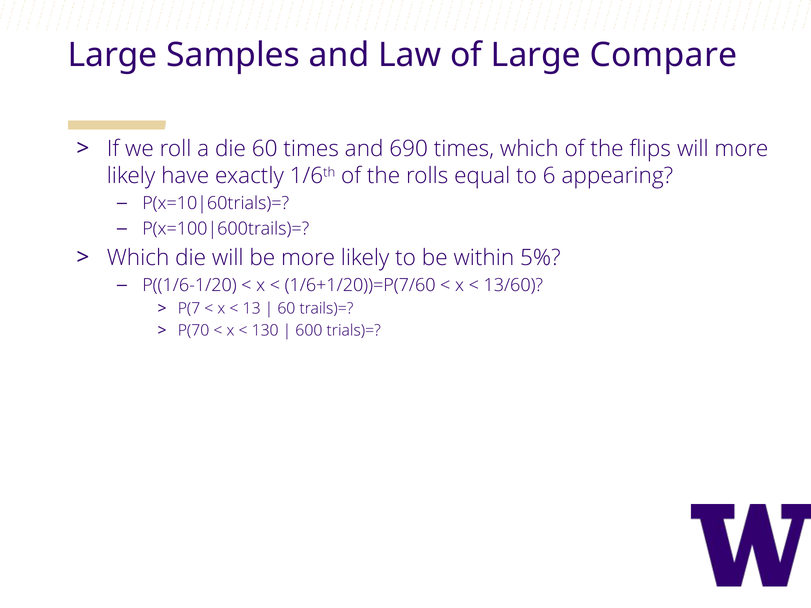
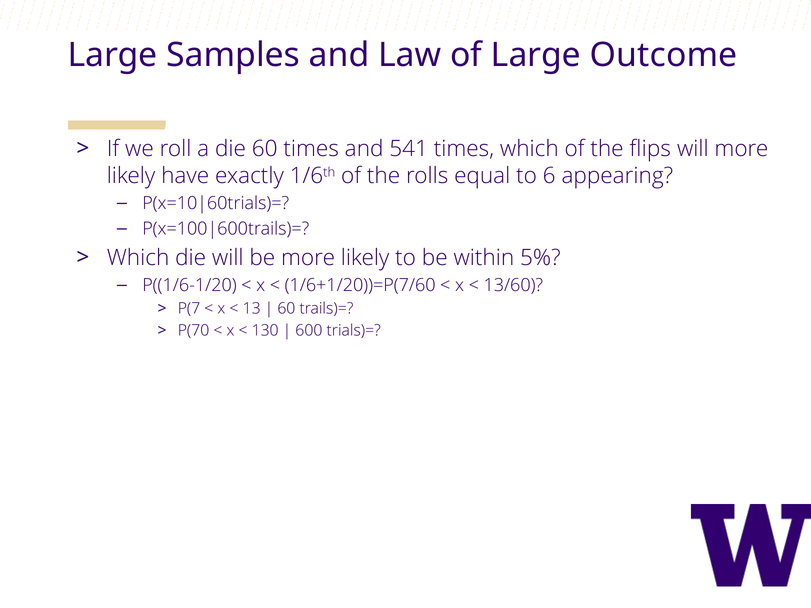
Compare: Compare -> Outcome
690: 690 -> 541
